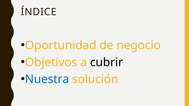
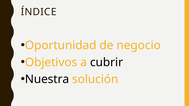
Nuestra colour: blue -> black
